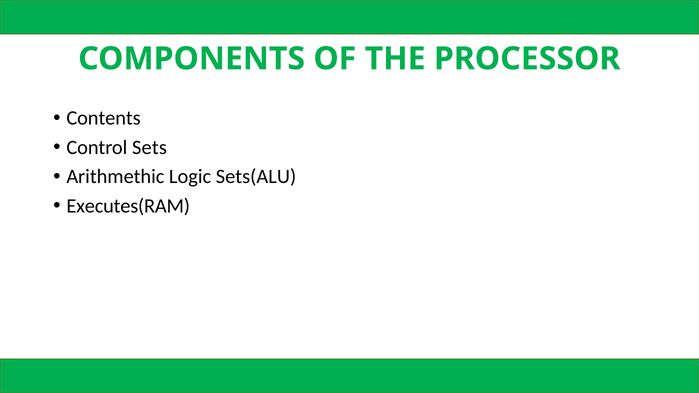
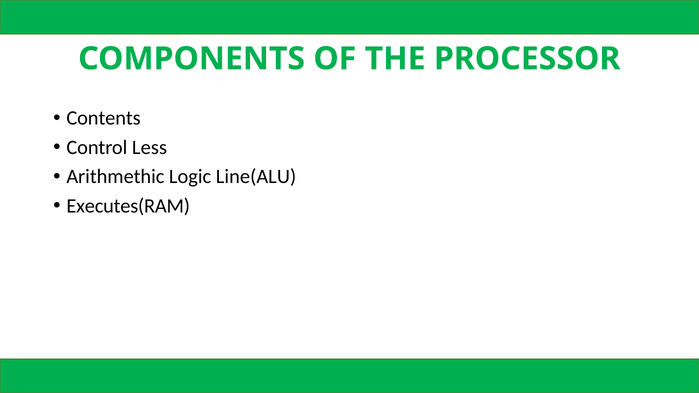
Sets: Sets -> Less
Sets(ALU: Sets(ALU -> Line(ALU
